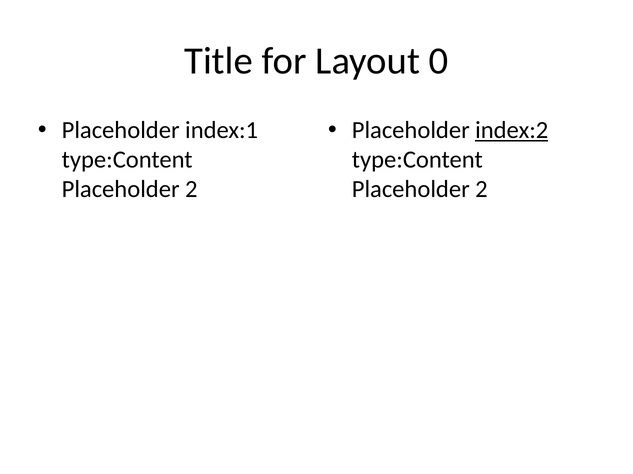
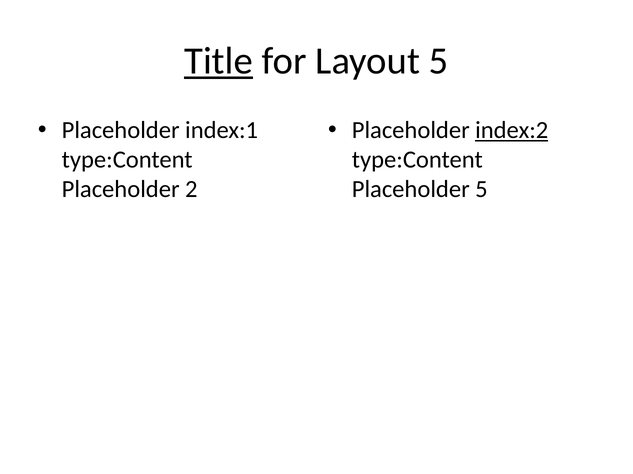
Title underline: none -> present
Layout 0: 0 -> 5
2 at (481, 190): 2 -> 5
